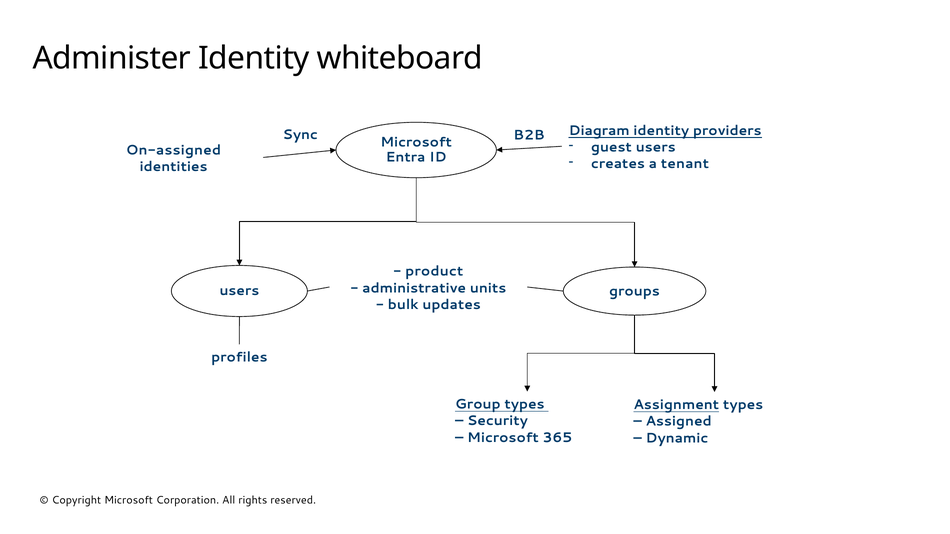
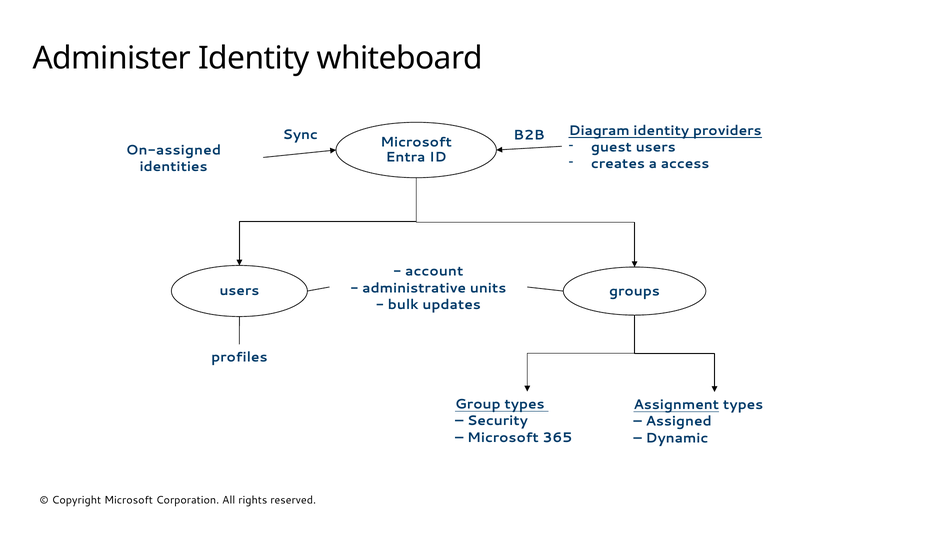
tenant: tenant -> access
product: product -> account
